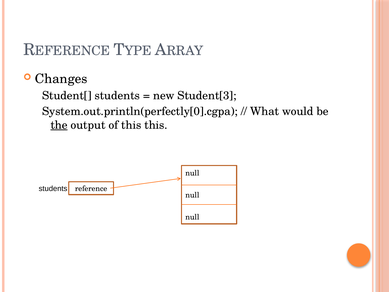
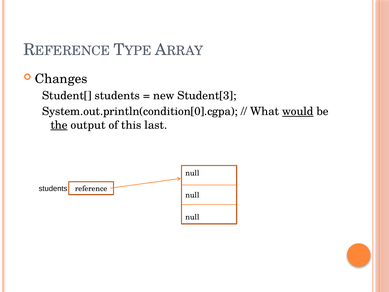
System.out.println(perfectly[0].cgpa: System.out.println(perfectly[0].cgpa -> System.out.println(condition[0].cgpa
would underline: none -> present
this this: this -> last
